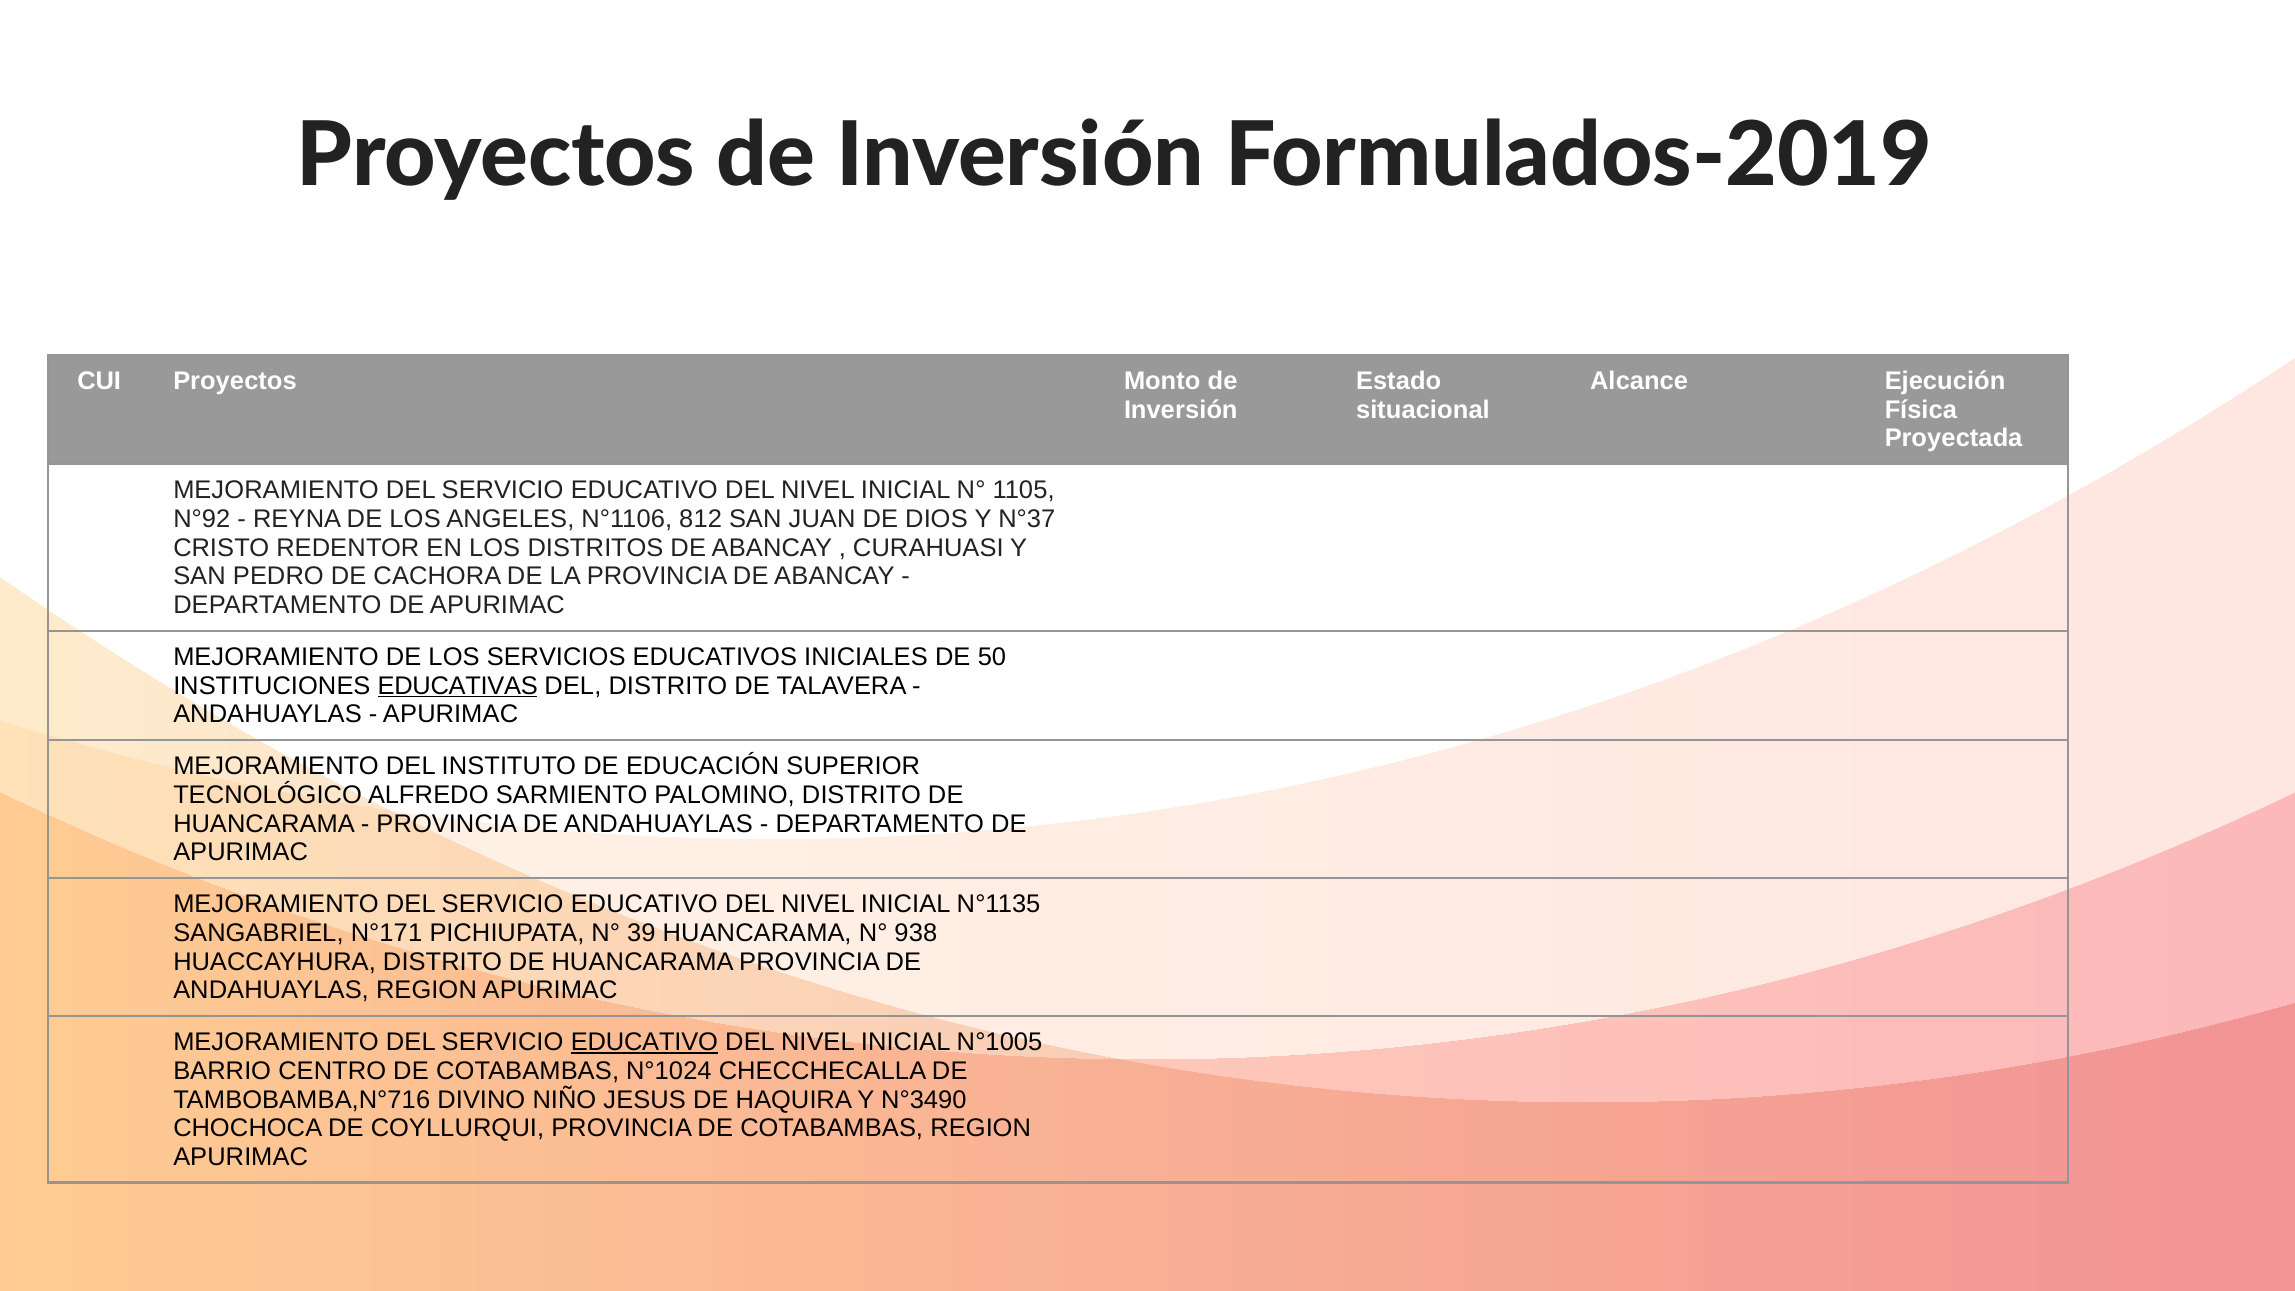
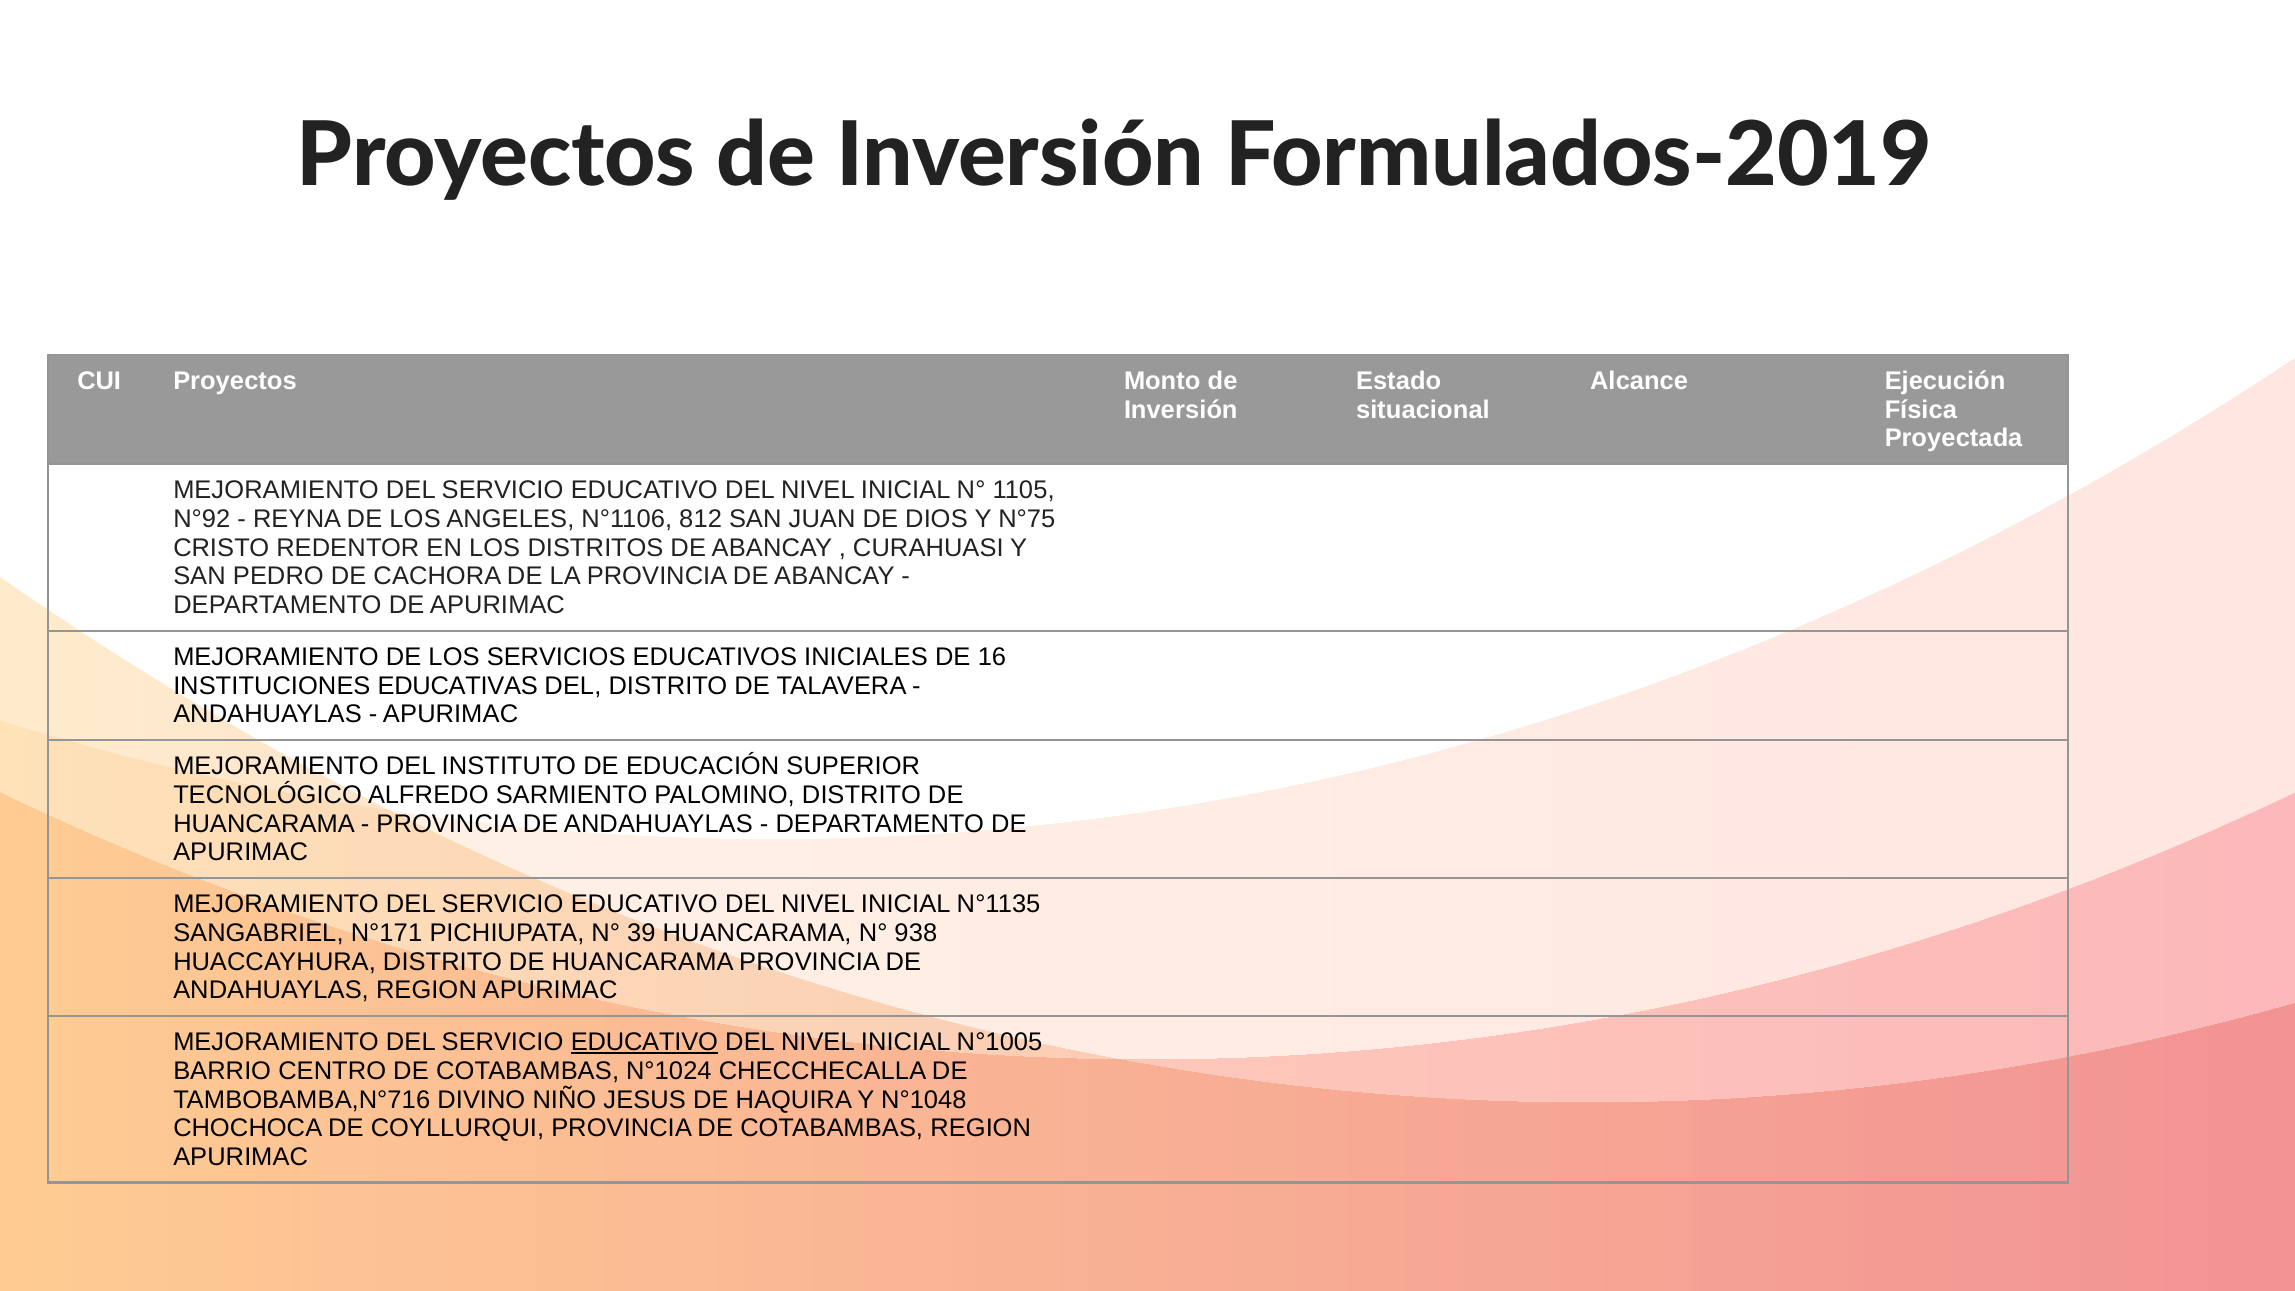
N°37: N°37 -> N°75
50: 50 -> 16
EDUCATIVAS underline: present -> none
N°3490: N°3490 -> N°1048
